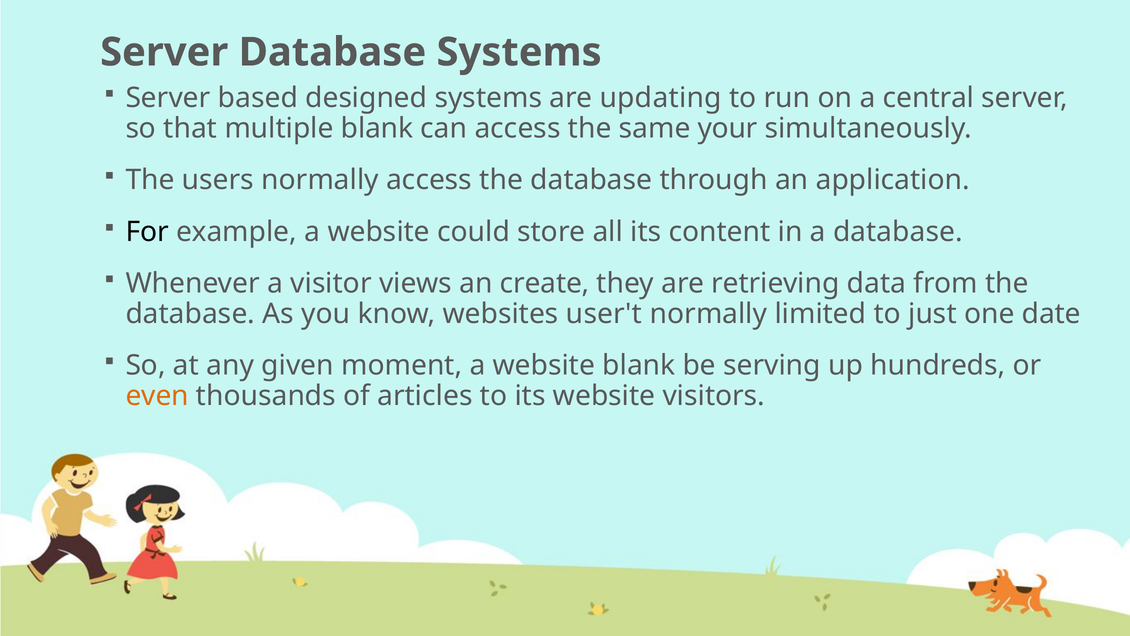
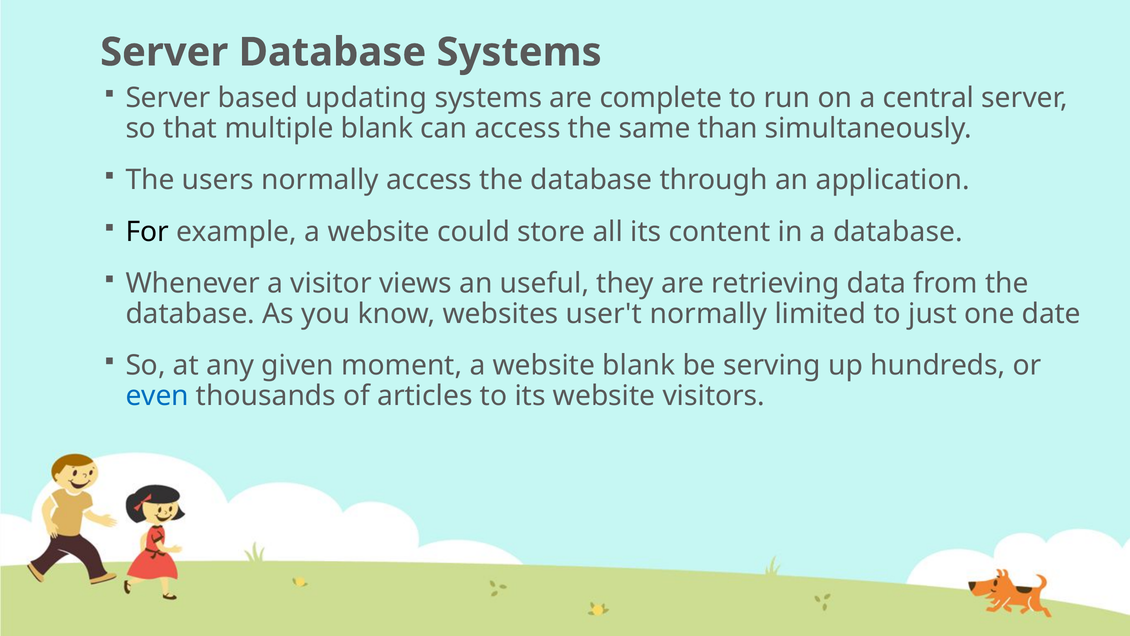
designed: designed -> updating
updating: updating -> complete
your: your -> than
create: create -> useful
even colour: orange -> blue
